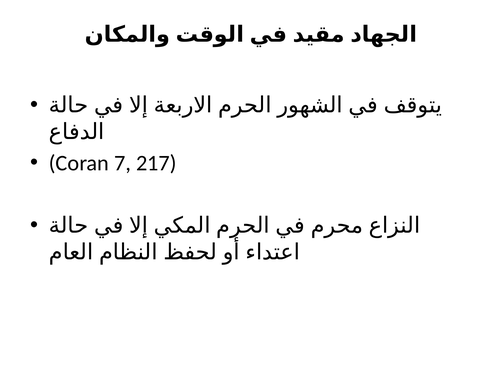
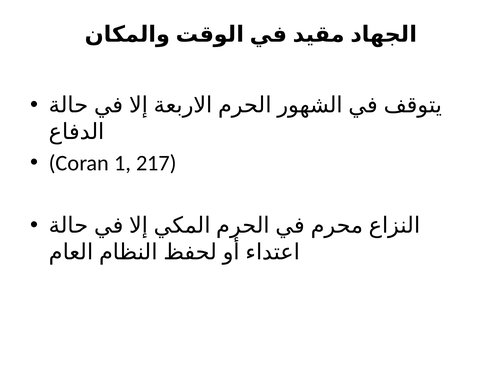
7: 7 -> 1
